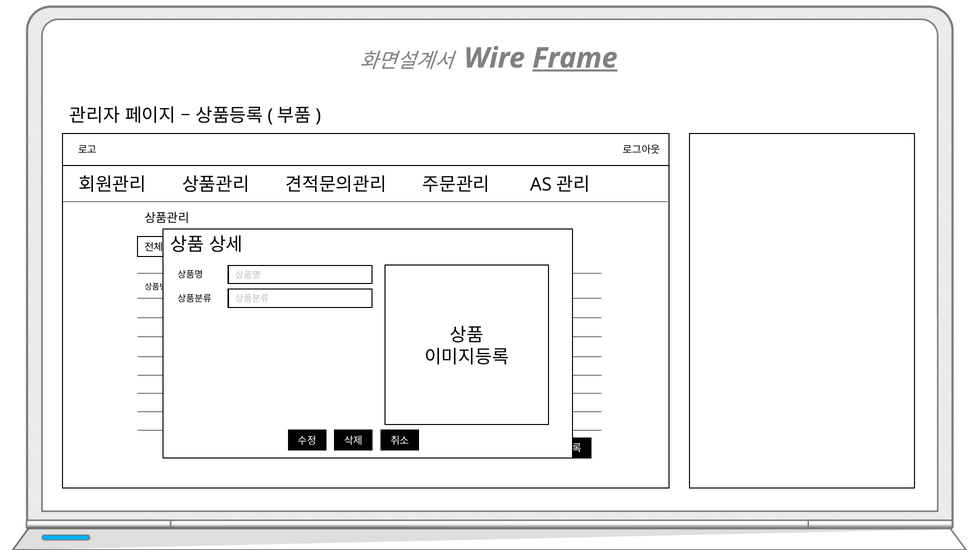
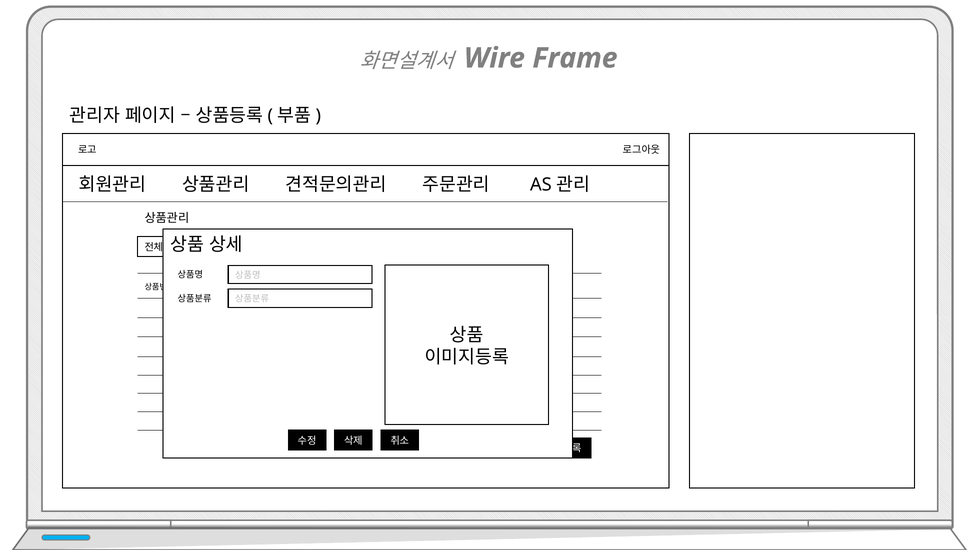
Frame underline: present -> none
